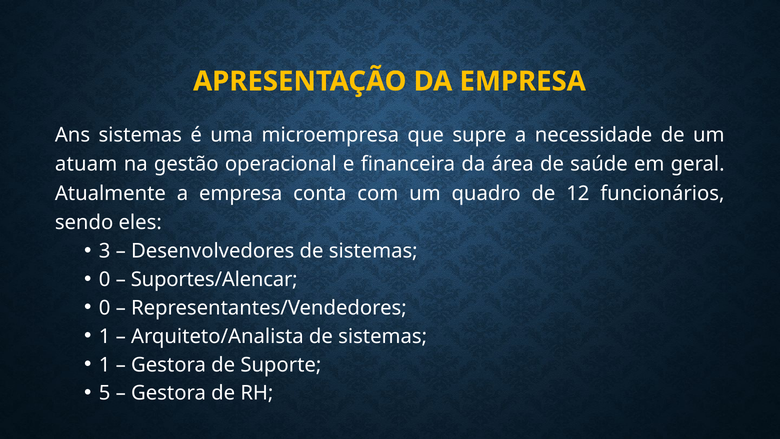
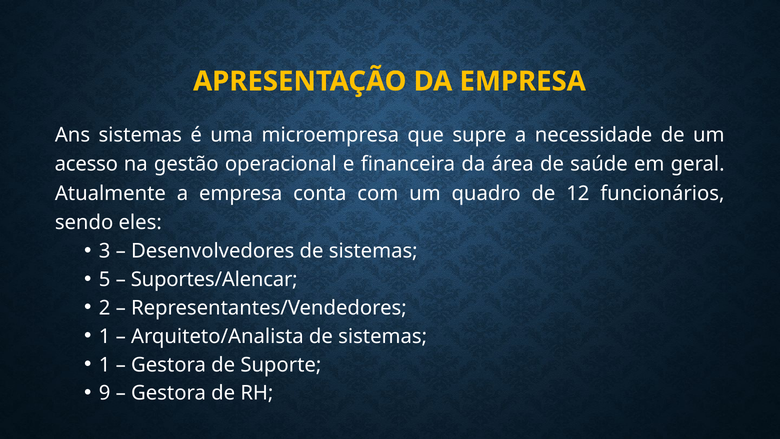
atuam: atuam -> acesso
0 at (105, 279): 0 -> 5
0 at (105, 308): 0 -> 2
5: 5 -> 9
